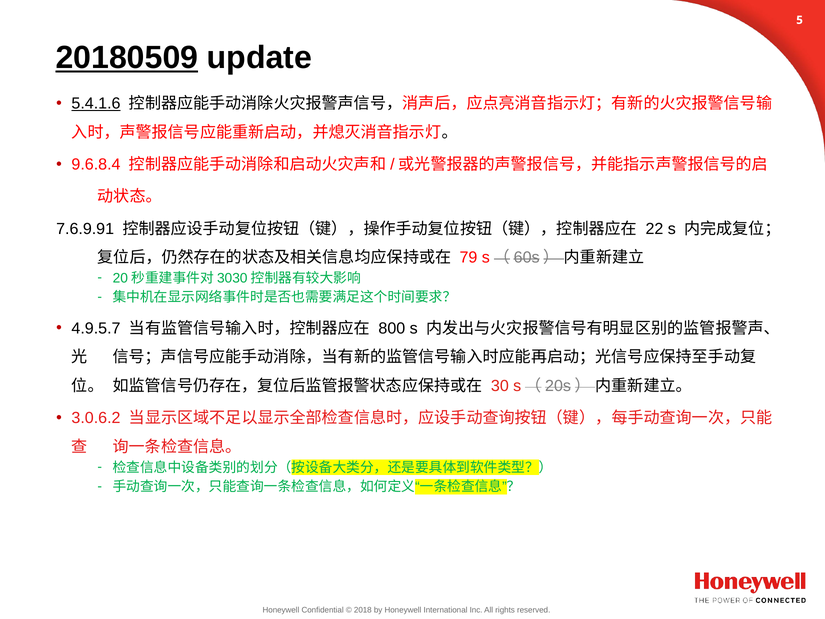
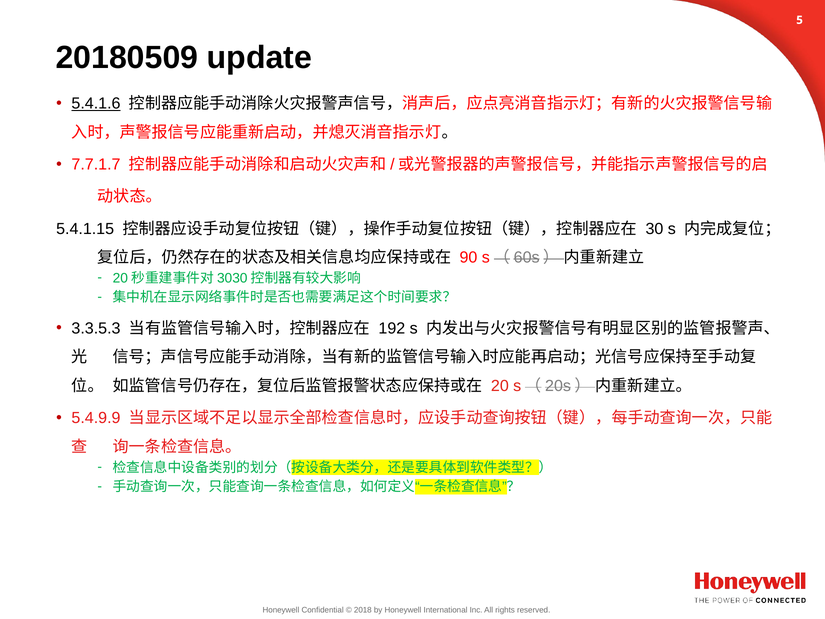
20180509 underline: present -> none
9.6.8.4: 9.6.8.4 -> 7.7.1.7
7.6.9.91: 7.6.9.91 -> 5.4.1.15
22: 22 -> 30
79: 79 -> 90
4.9.5.7: 4.9.5.7 -> 3.3.5.3
800: 800 -> 192
30: 30 -> 20
3.0.6.2: 3.0.6.2 -> 5.4.9.9
